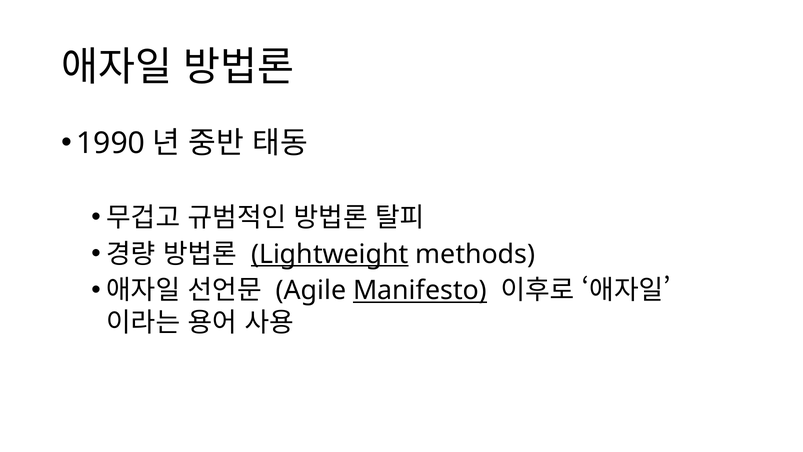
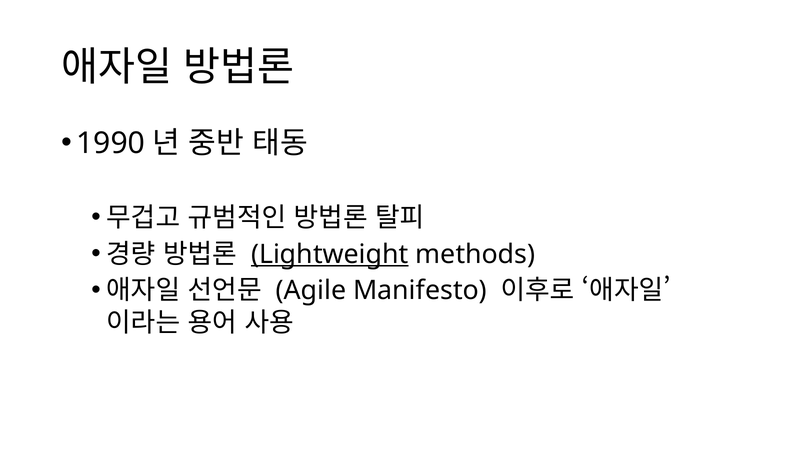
Manifesto underline: present -> none
